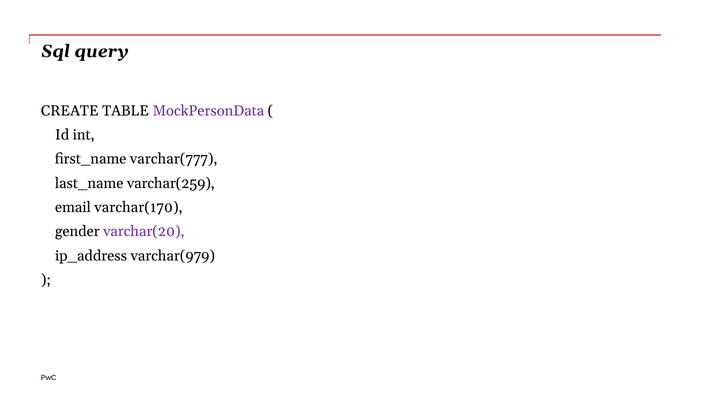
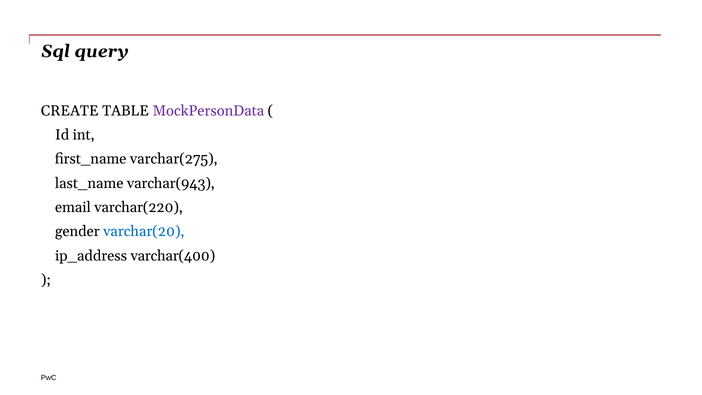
varchar(777: varchar(777 -> varchar(275
varchar(259: varchar(259 -> varchar(943
varchar(170: varchar(170 -> varchar(220
varchar(20 colour: purple -> blue
varchar(979: varchar(979 -> varchar(400
